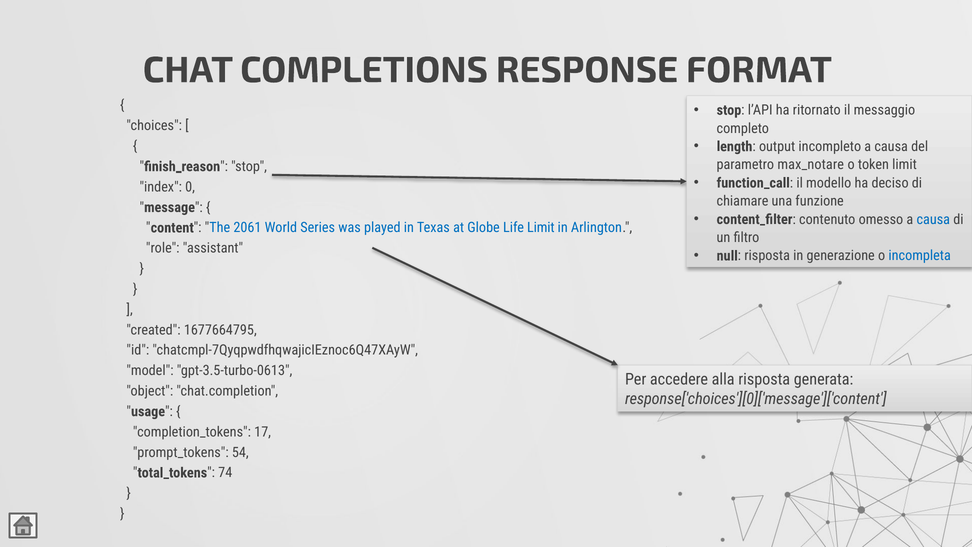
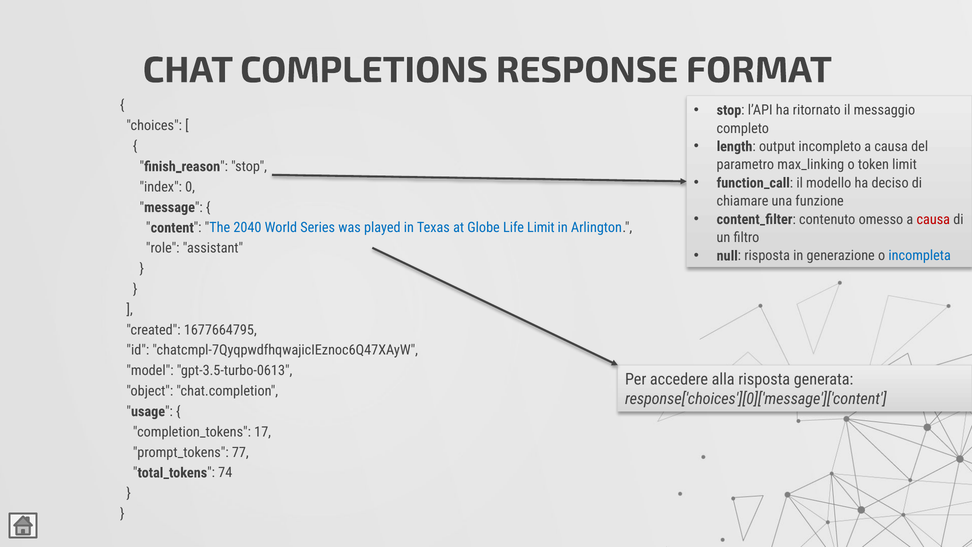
max_notare: max_notare -> max_linking
causa at (933, 219) colour: blue -> red
2061: 2061 -> 2040
54: 54 -> 77
